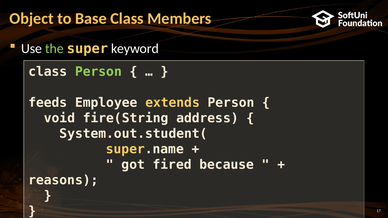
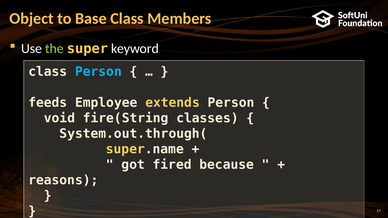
Person at (98, 72) colour: light green -> light blue
address: address -> classes
System.out.student(: System.out.student( -> System.out.through(
